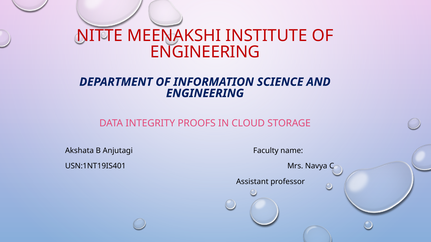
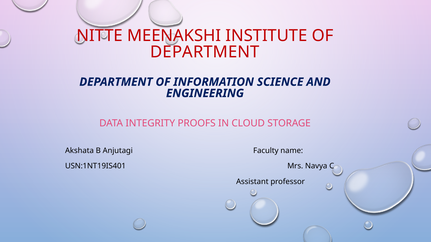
ENGINEERING at (205, 52): ENGINEERING -> DEPARTMENT
